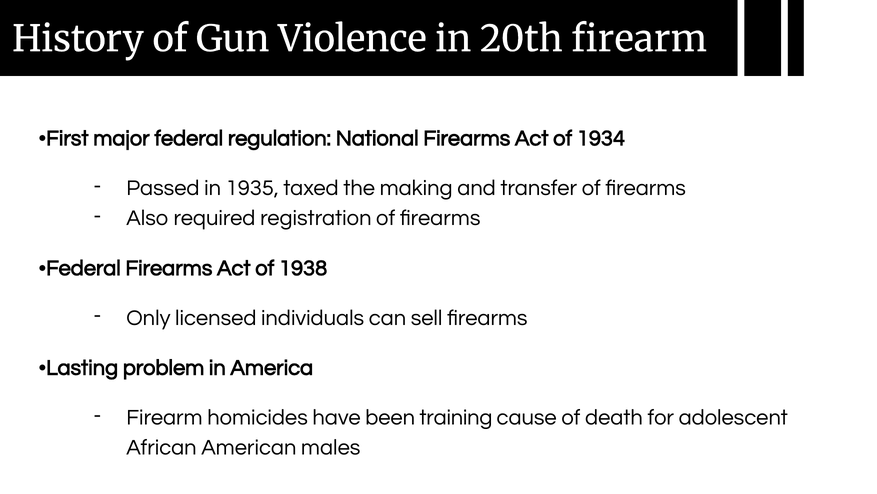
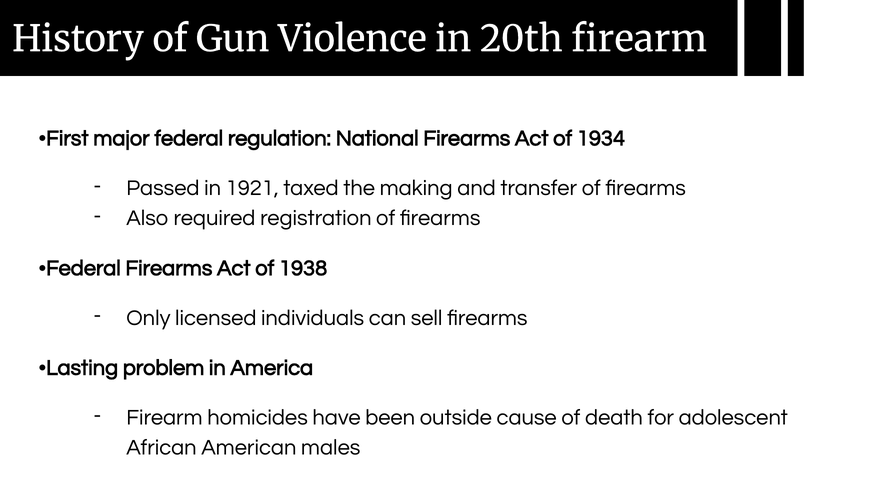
1935: 1935 -> 1921
training: training -> outside
